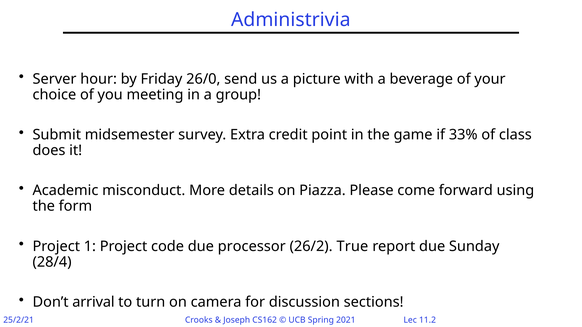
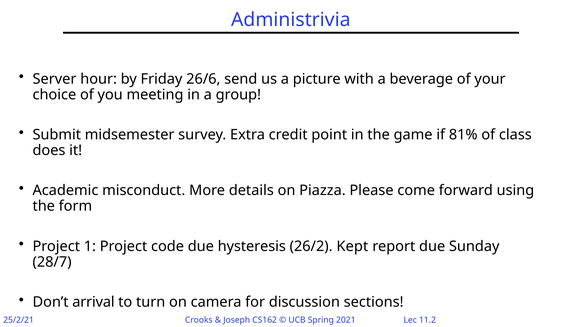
26/0: 26/0 -> 26/6
33%: 33% -> 81%
processor: processor -> hysteresis
True: True -> Kept
28/4: 28/4 -> 28/7
